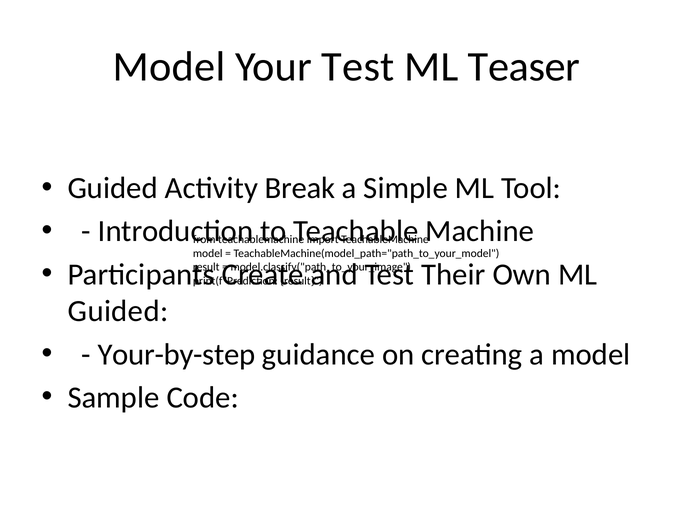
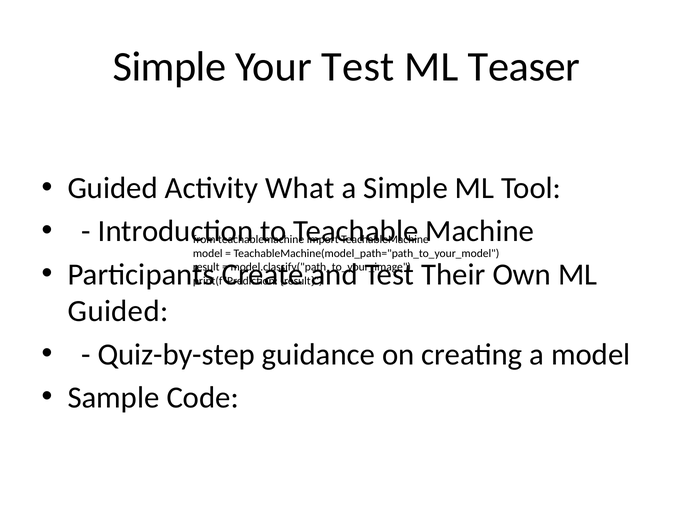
Model at (169, 67): Model -> Simple
Break: Break -> What
Your-by-step: Your-by-step -> Quiz-by-step
